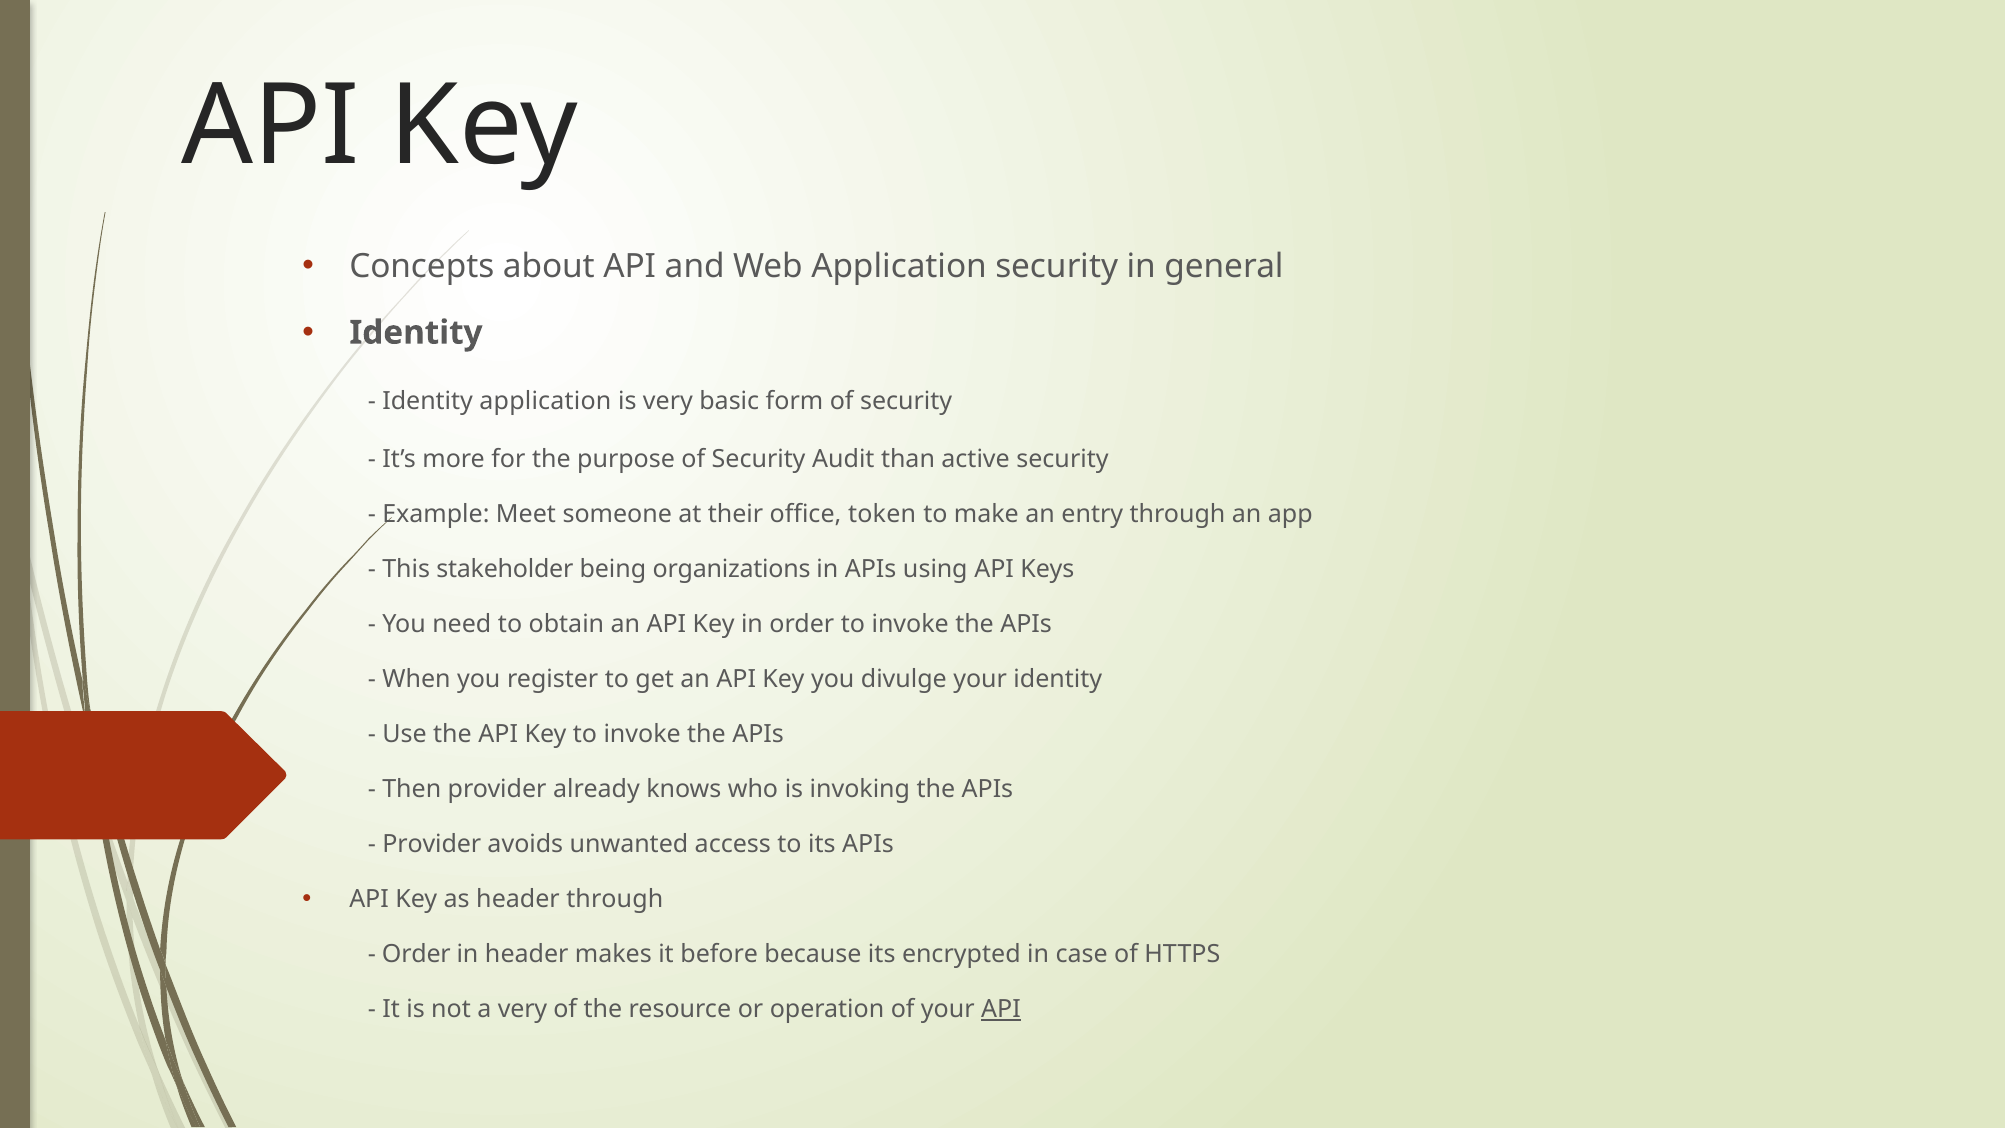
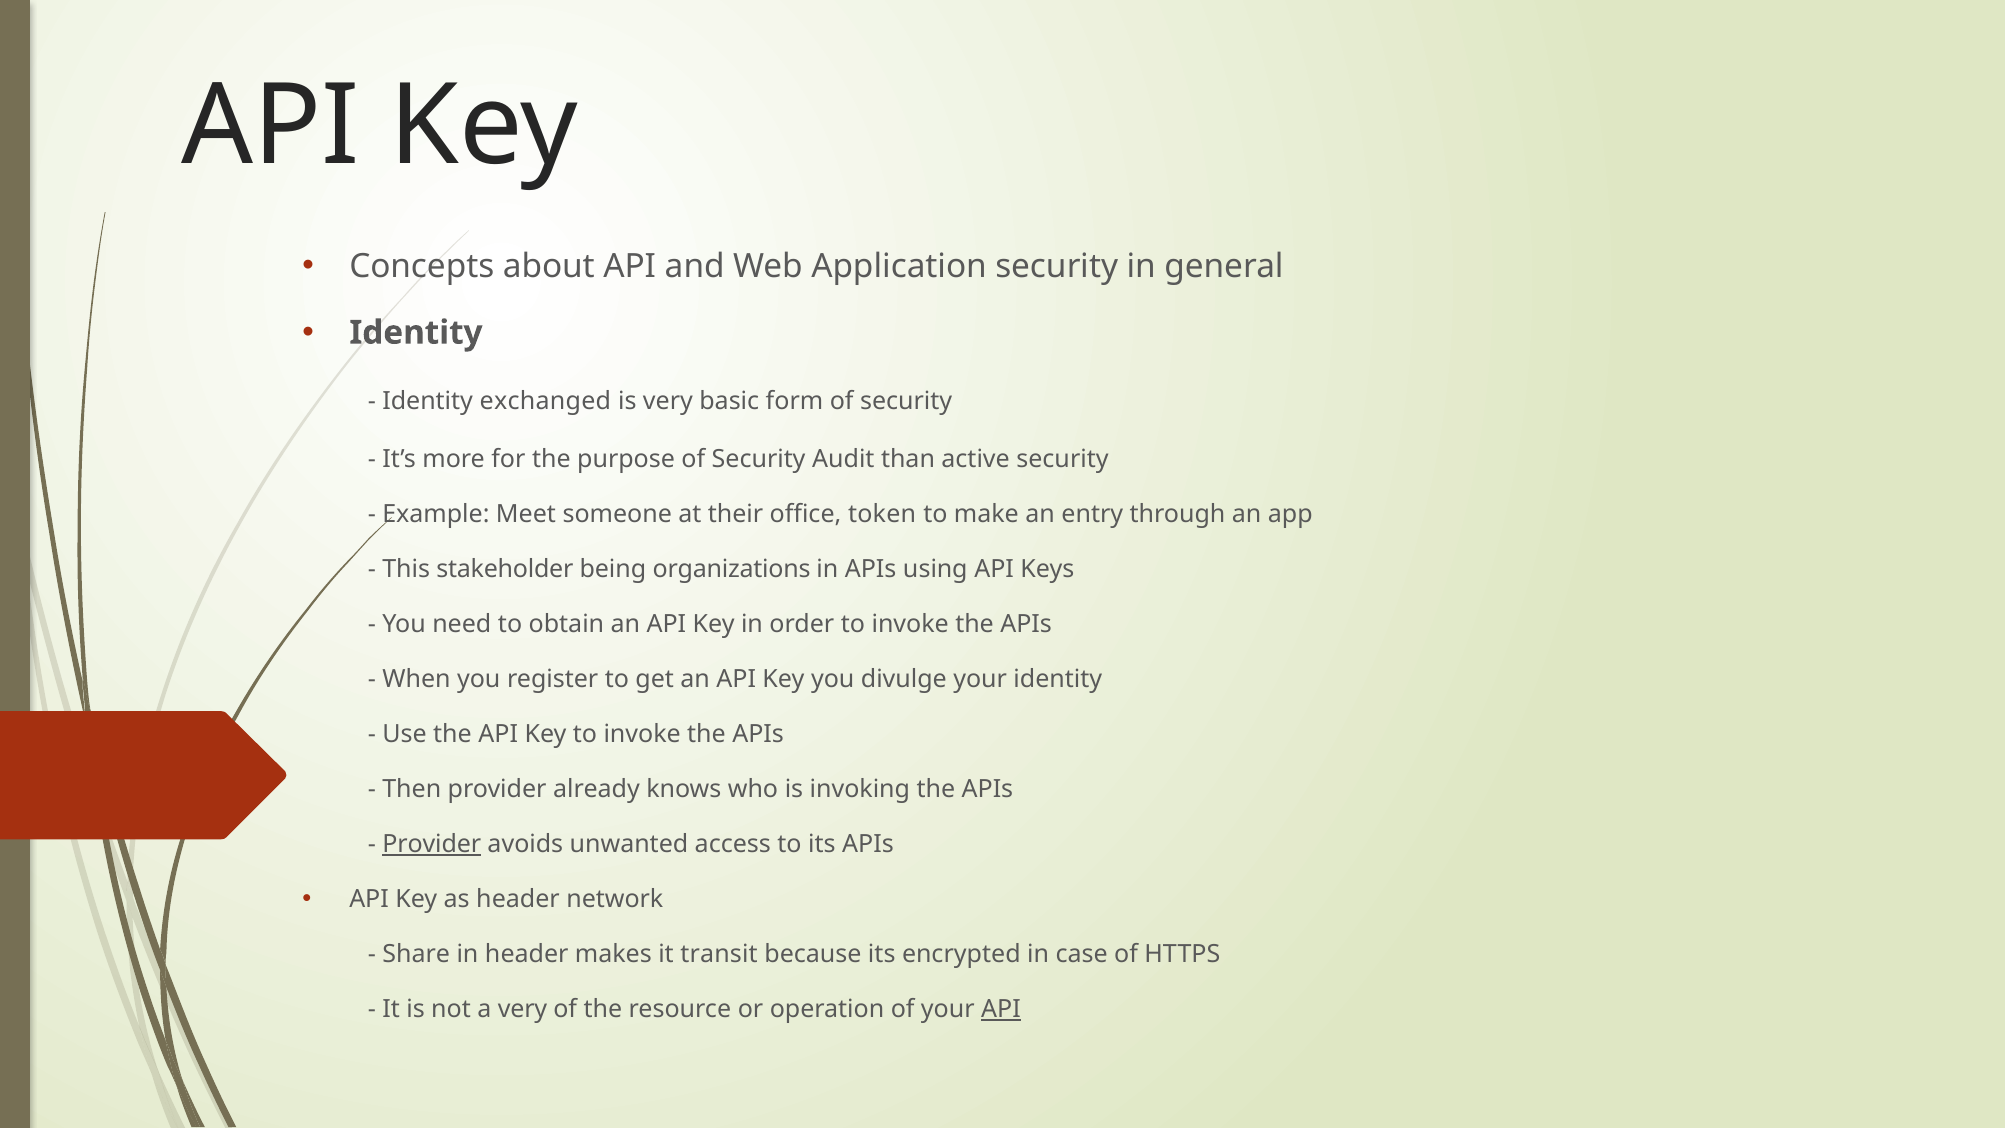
Identity application: application -> exchanged
Provider at (432, 844) underline: none -> present
header through: through -> network
Order at (416, 954): Order -> Share
before: before -> transit
